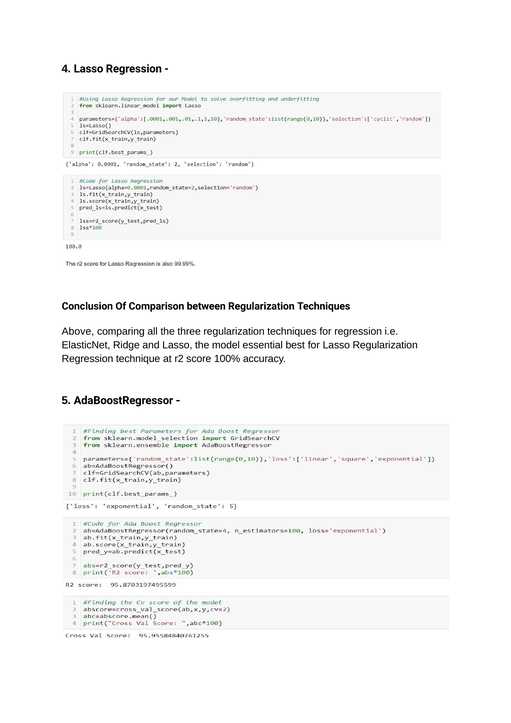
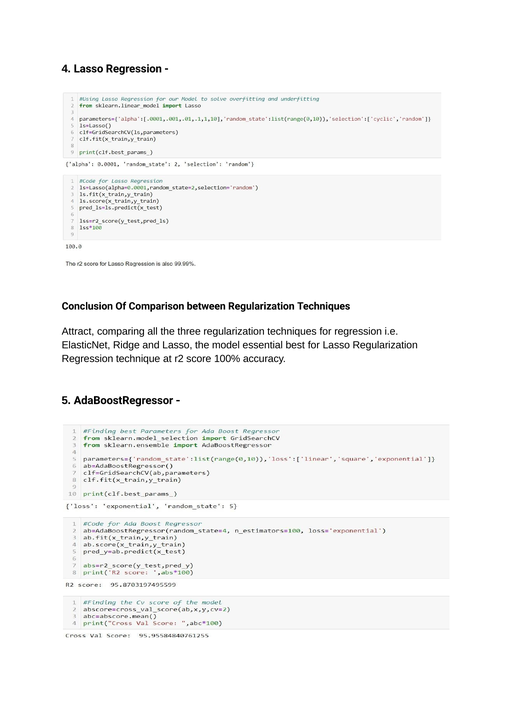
Above: Above -> Attract
